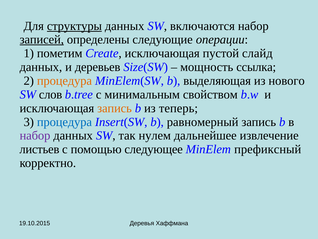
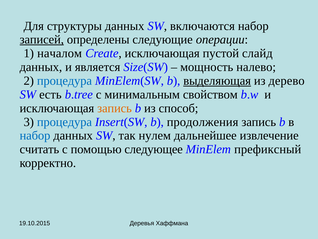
структуры underline: present -> none
пометим: пометим -> началом
деревьев: деревьев -> является
ссылка: ссылка -> налево
процедура at (64, 81) colour: orange -> blue
выделяющая underline: none -> present
нового: нового -> дерево
слов: слов -> есть
теперь: теперь -> способ
равномерный: равномерный -> продолжения
набор at (35, 135) colour: purple -> blue
листьев: листьев -> считать
